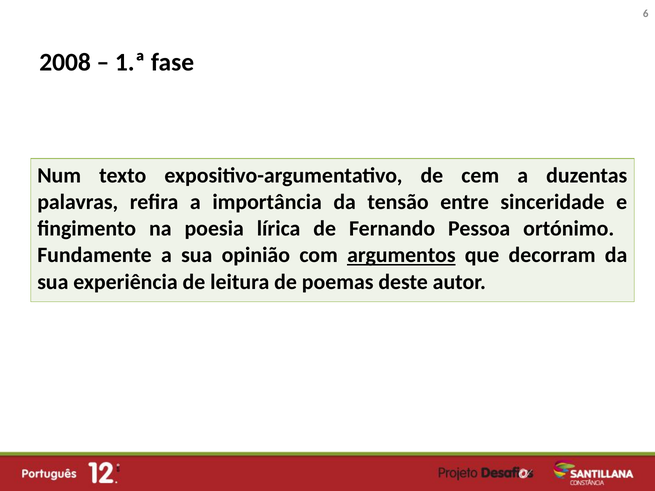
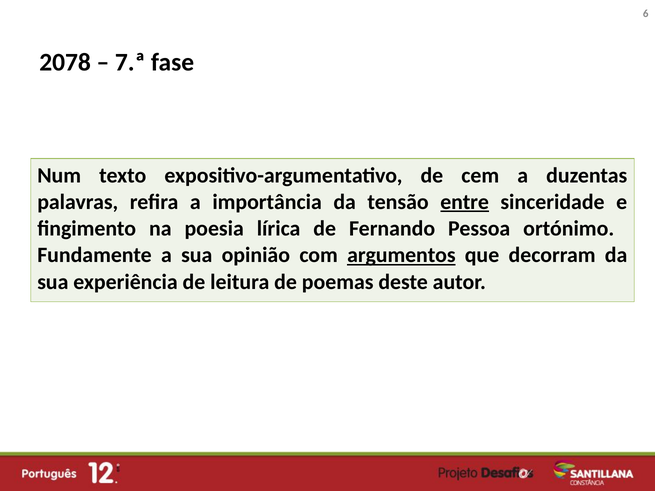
2008: 2008 -> 2078
1.ª: 1.ª -> 7.ª
entre underline: none -> present
